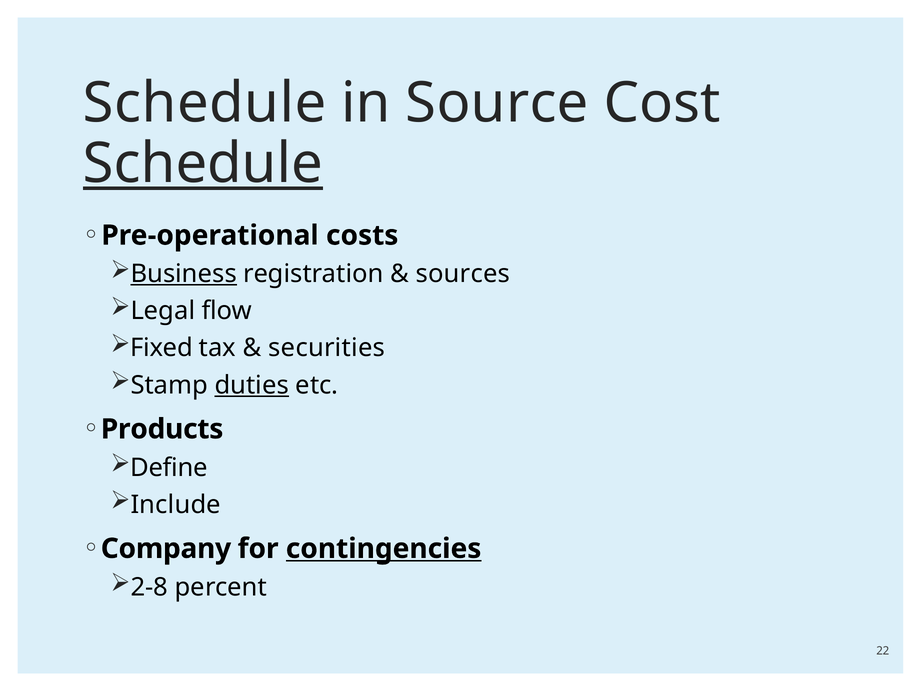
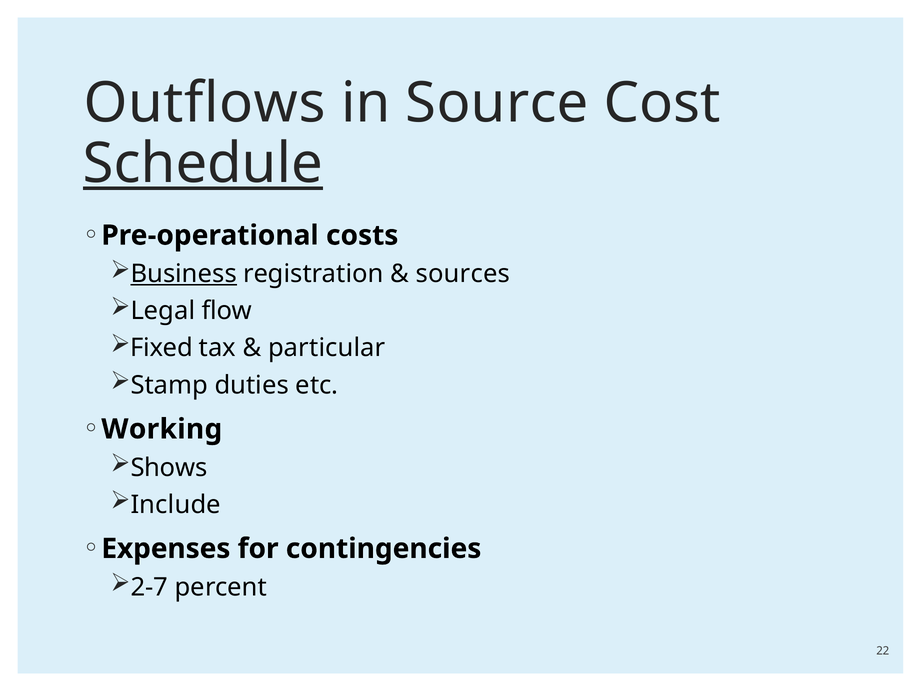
Schedule at (205, 103): Schedule -> Outflows
securities: securities -> particular
duties underline: present -> none
Products: Products -> Working
Define: Define -> Shows
Company: Company -> Expenses
contingencies underline: present -> none
2-8: 2-8 -> 2-7
